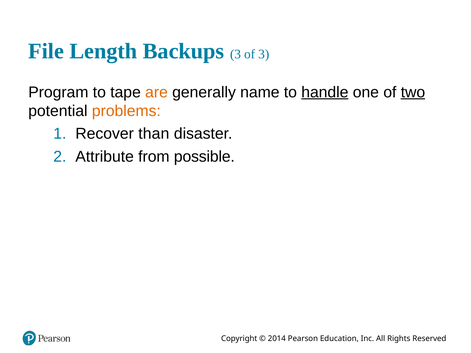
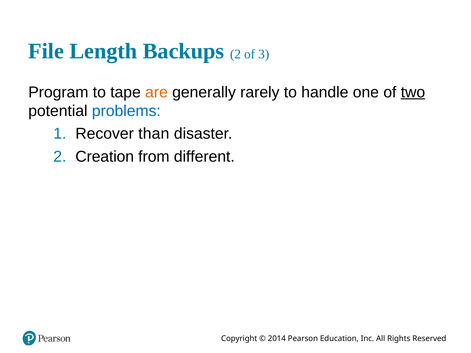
Backups 3: 3 -> 2
name: name -> rarely
handle underline: present -> none
problems colour: orange -> blue
Attribute: Attribute -> Creation
possible: possible -> different
